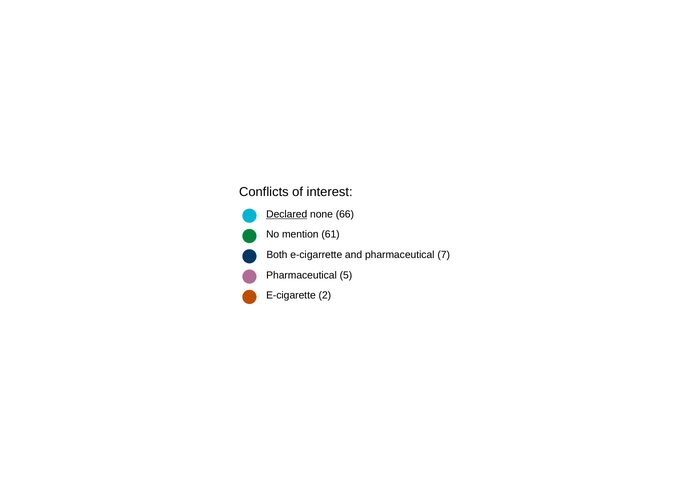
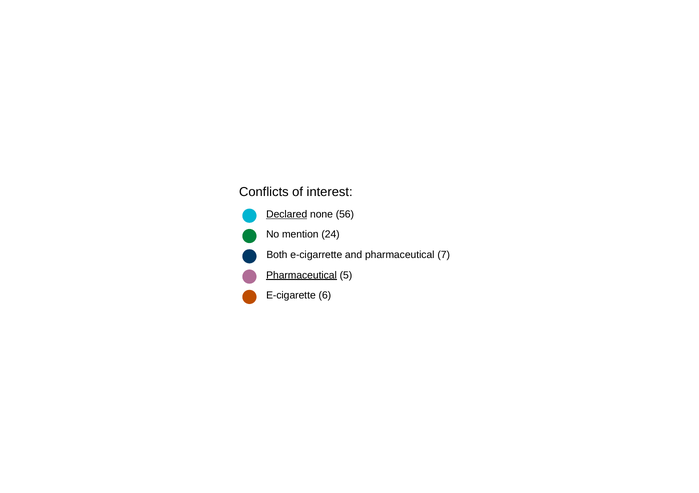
66: 66 -> 56
61: 61 -> 24
Pharmaceutical at (302, 275) underline: none -> present
2: 2 -> 6
